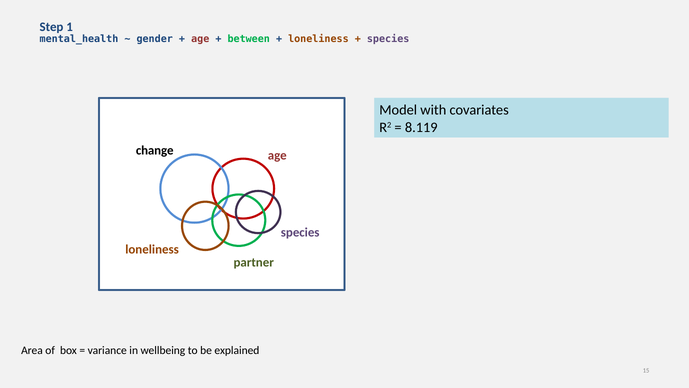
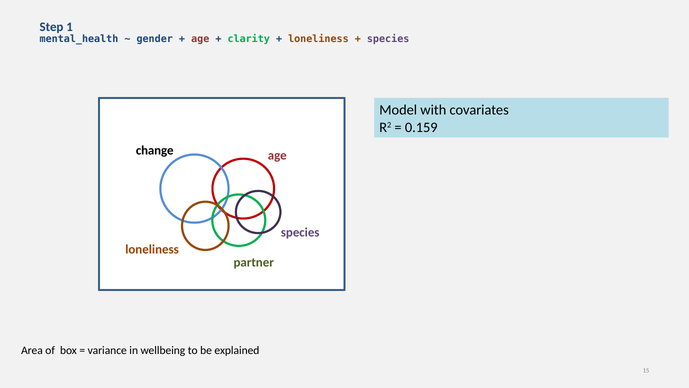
between: between -> clarity
8.119: 8.119 -> 0.159
